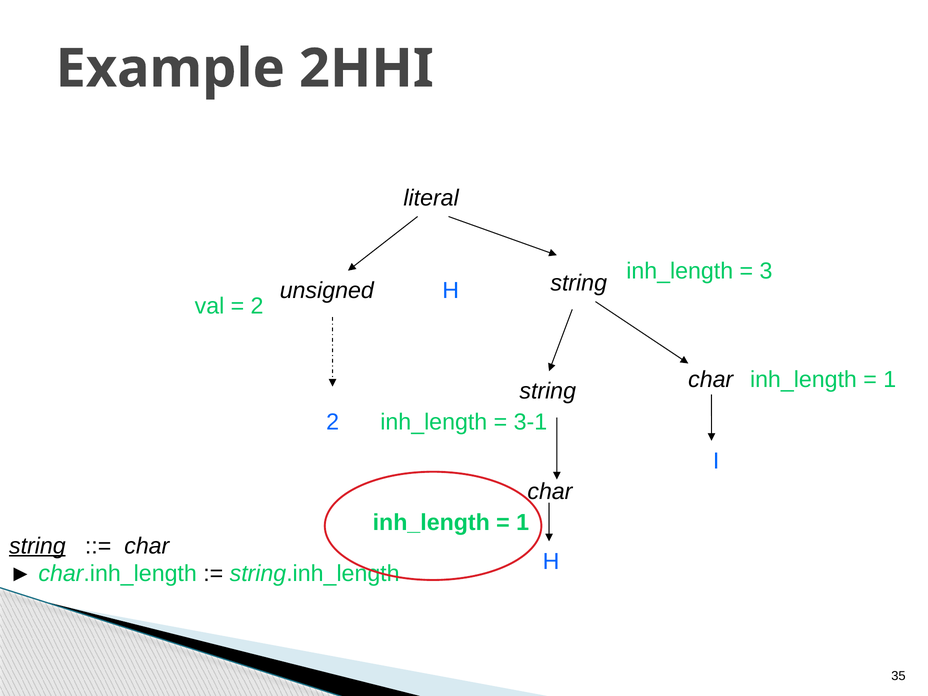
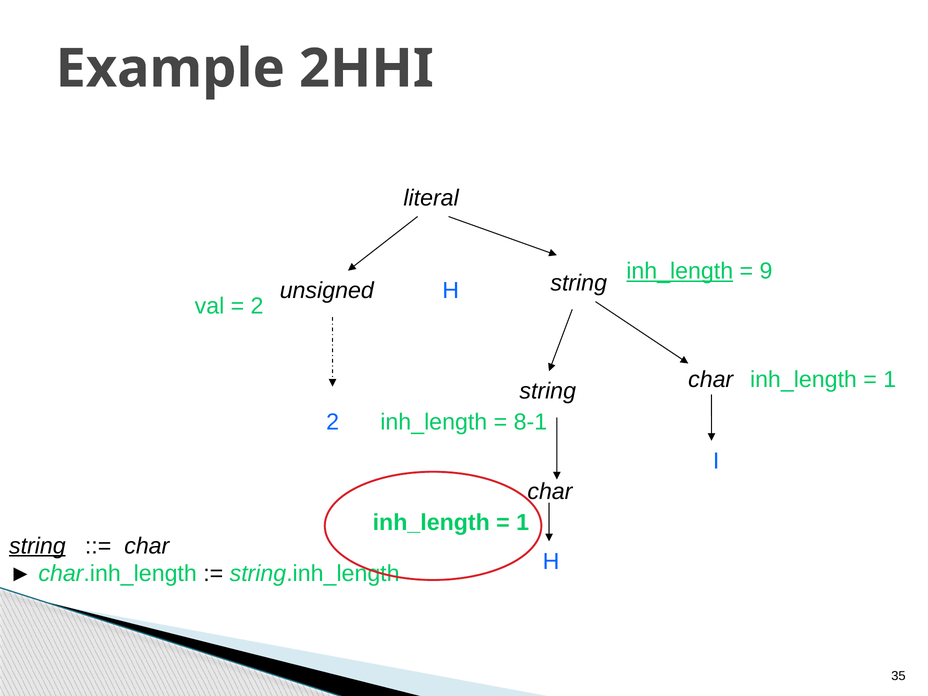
inh_length at (680, 271) underline: none -> present
3: 3 -> 9
3-1: 3-1 -> 8-1
